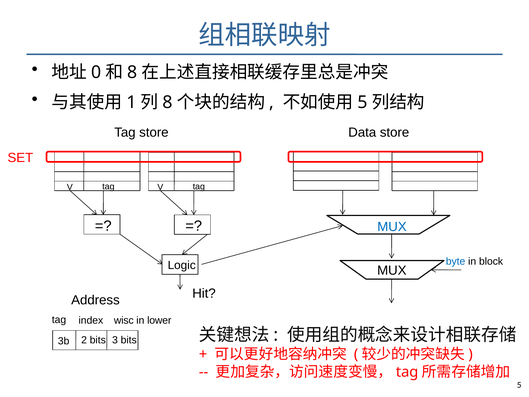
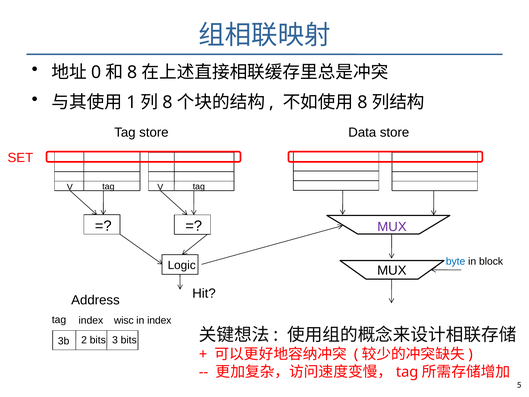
5 at (362, 102): 5 -> 8
MUX at (392, 227) colour: blue -> purple
in lower: lower -> index
